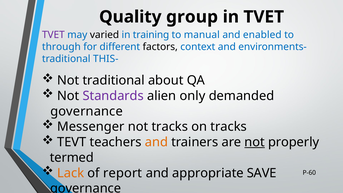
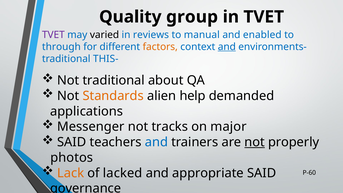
in training: training -> reviews
factors colour: black -> orange
and at (227, 47) underline: none -> present
Standards colour: purple -> orange
only: only -> help
governance at (87, 111): governance -> applications
on tracks: tracks -> major
TEVT at (72, 142): TEVT -> SAID
and at (156, 142) colour: orange -> blue
termed: termed -> photos
report: report -> lacked
appropriate SAVE: SAVE -> SAID
